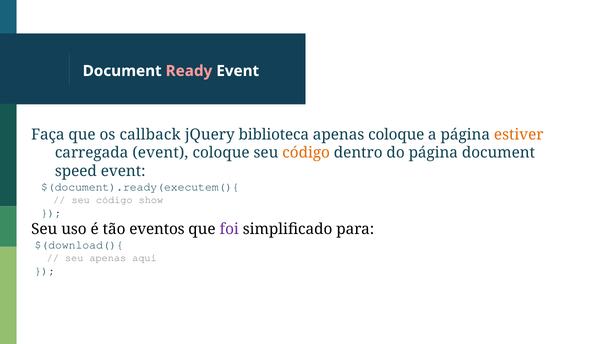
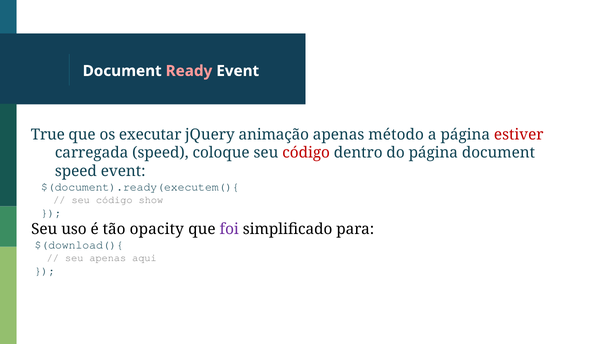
Faça: Faça -> True
callback: callback -> executar
biblioteca: biblioteca -> animação
apenas coloque: coloque -> método
estiver colour: orange -> red
carregada event: event -> speed
código at (306, 153) colour: orange -> red
eventos: eventos -> opacity
